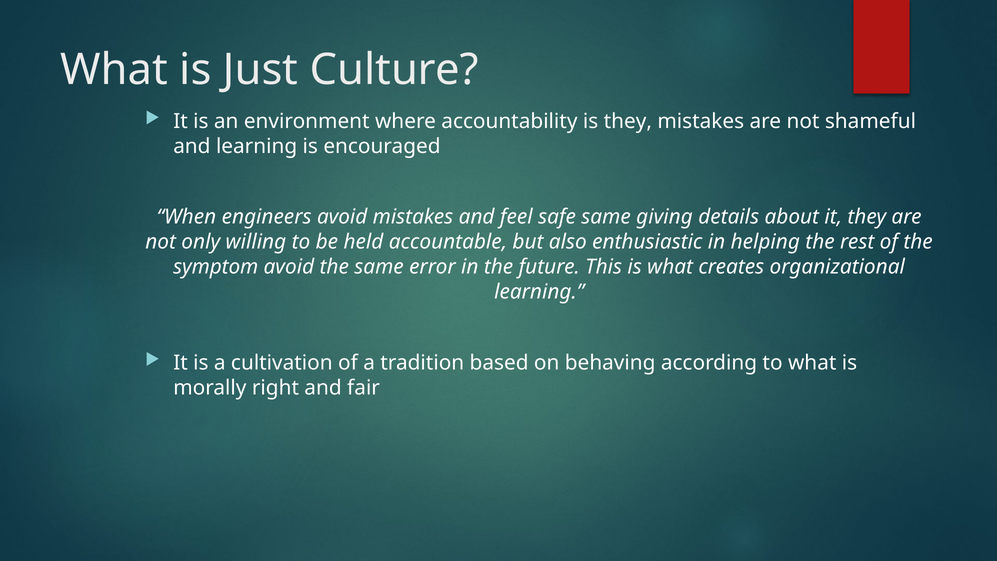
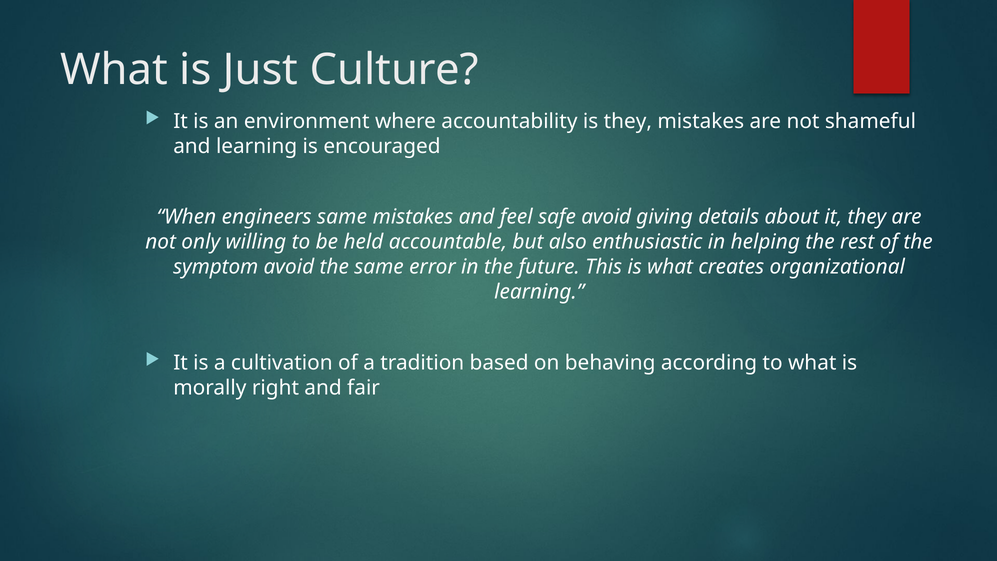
engineers avoid: avoid -> same
safe same: same -> avoid
